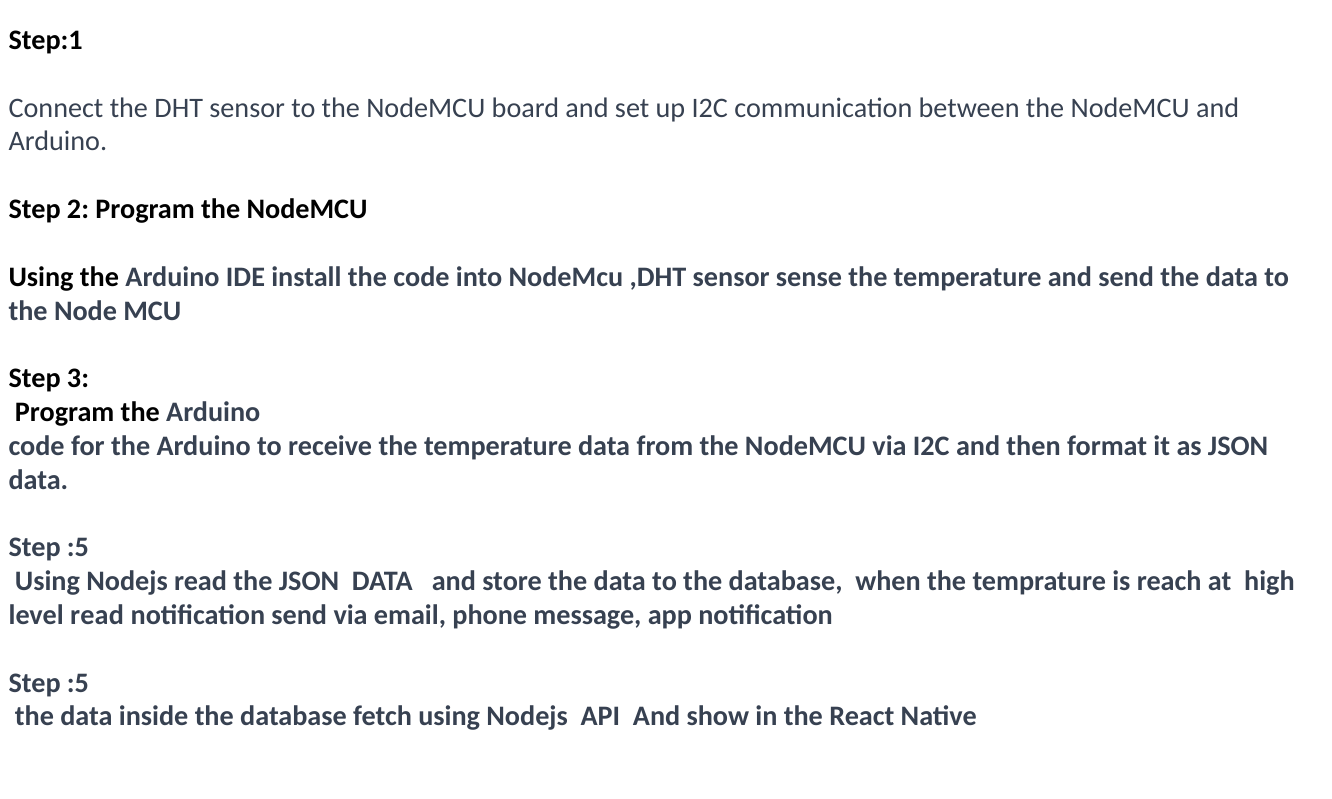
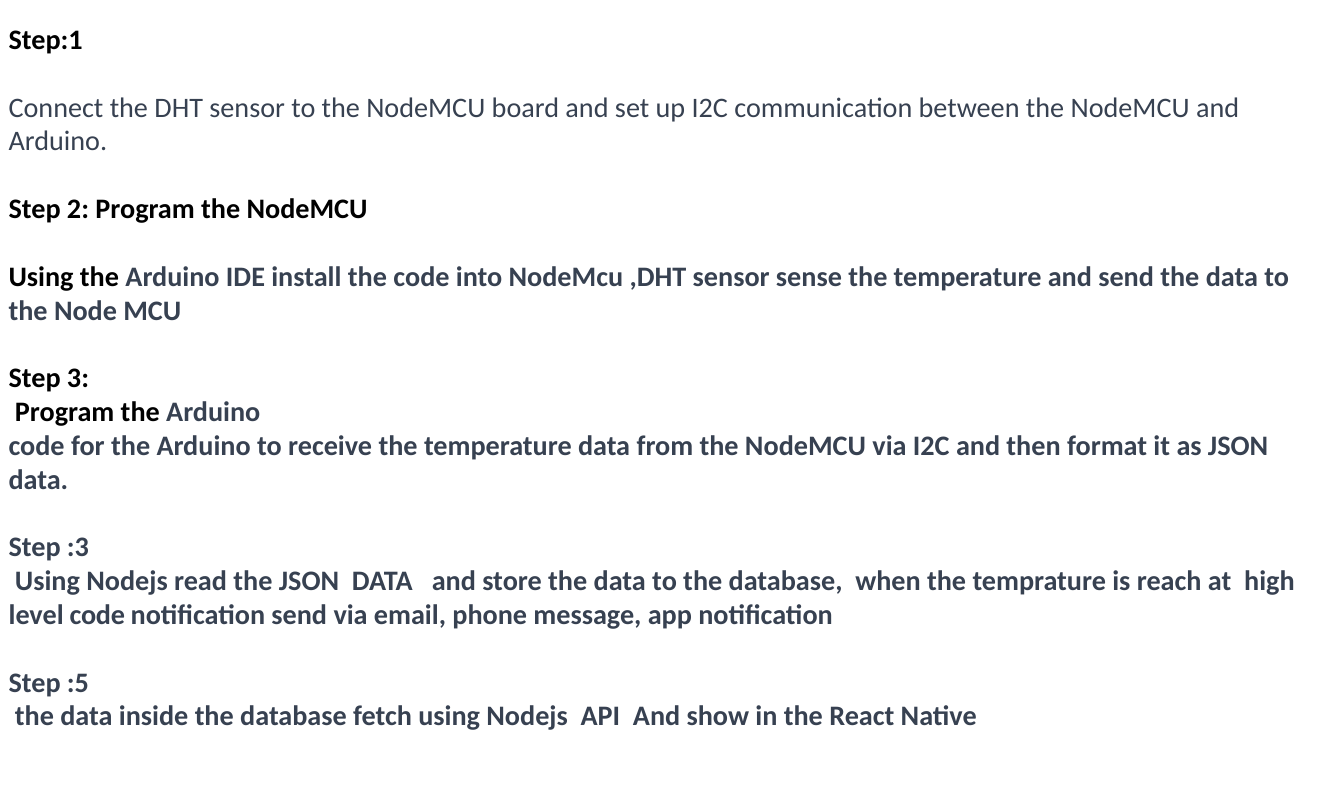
:5 at (78, 548): :5 -> :3
level read: read -> code
